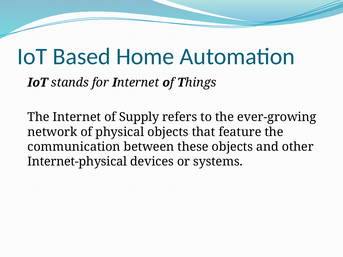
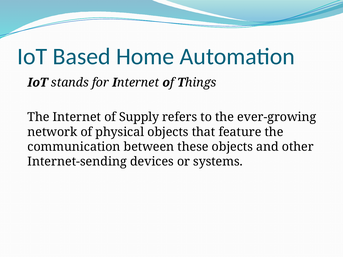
Internet-physical: Internet-physical -> Internet-sending
